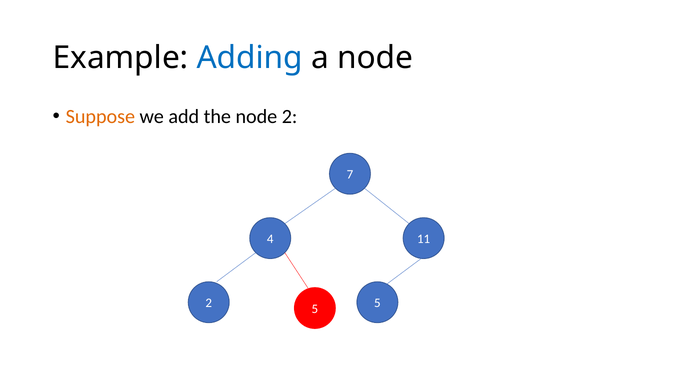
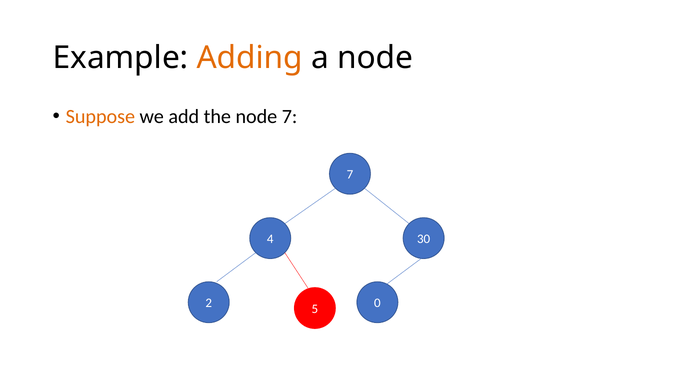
Adding colour: blue -> orange
node 2: 2 -> 7
11: 11 -> 30
2 5: 5 -> 0
